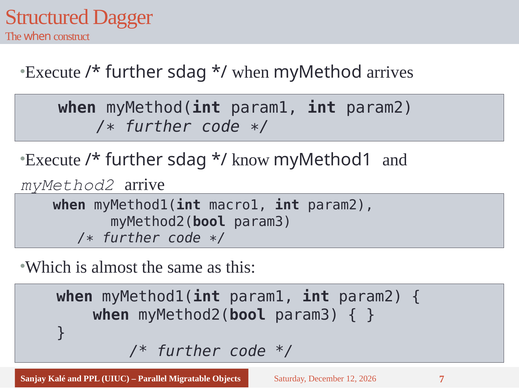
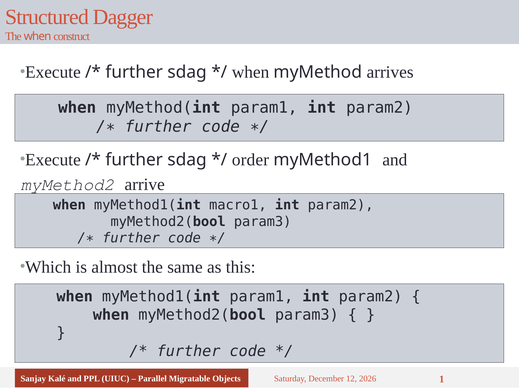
know: know -> order
7: 7 -> 1
